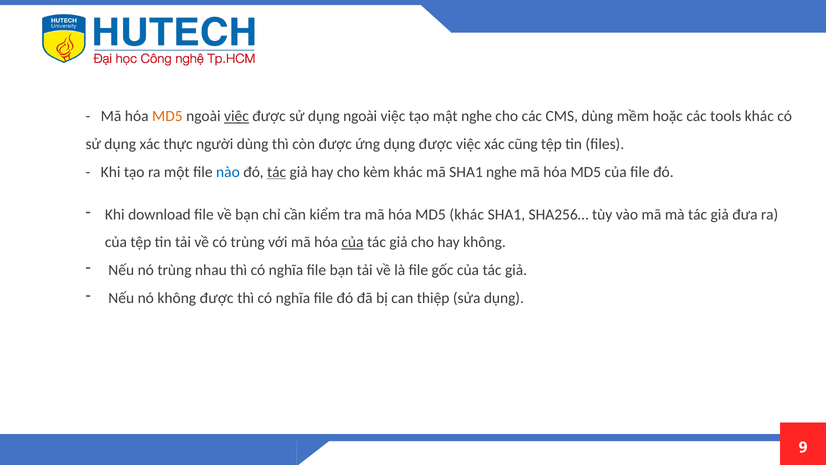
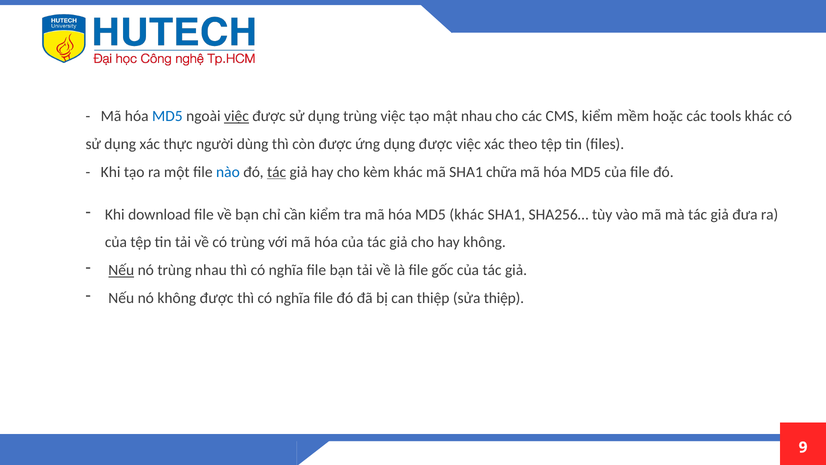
MD5 at (167, 116) colour: orange -> blue
dụng ngoài: ngoài -> trùng
mật nghe: nghe -> nhau
CMS dùng: dùng -> kiểm
cũng: cũng -> theo
SHA1 nghe: nghe -> chữa
của at (352, 242) underline: present -> none
Nếu at (121, 270) underline: none -> present
sửa dụng: dụng -> thiệp
